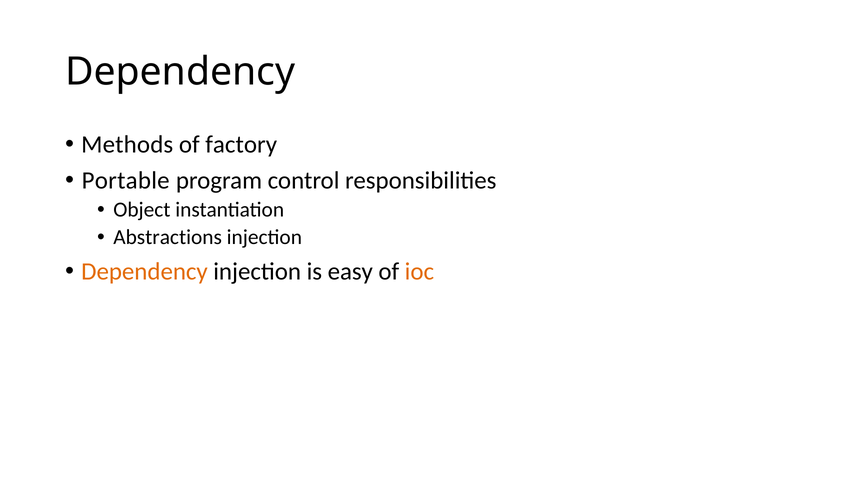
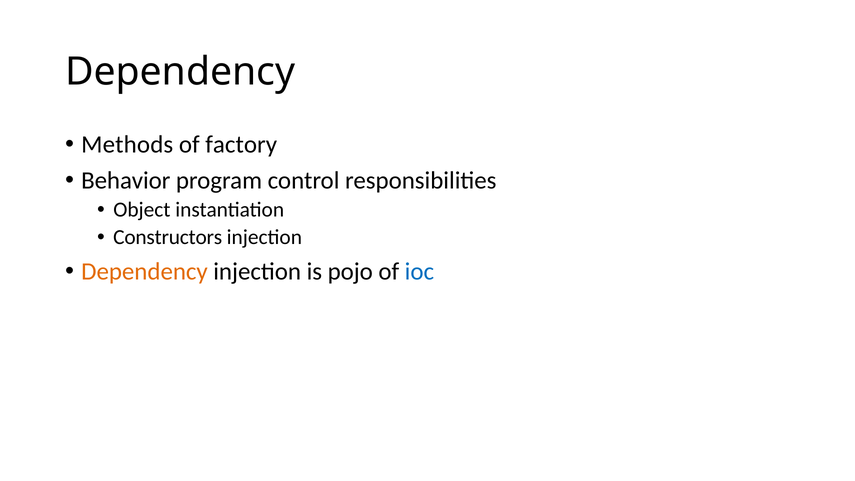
Portable: Portable -> Behavior
Abstractions: Abstractions -> Constructors
easy: easy -> pojo
ioc colour: orange -> blue
